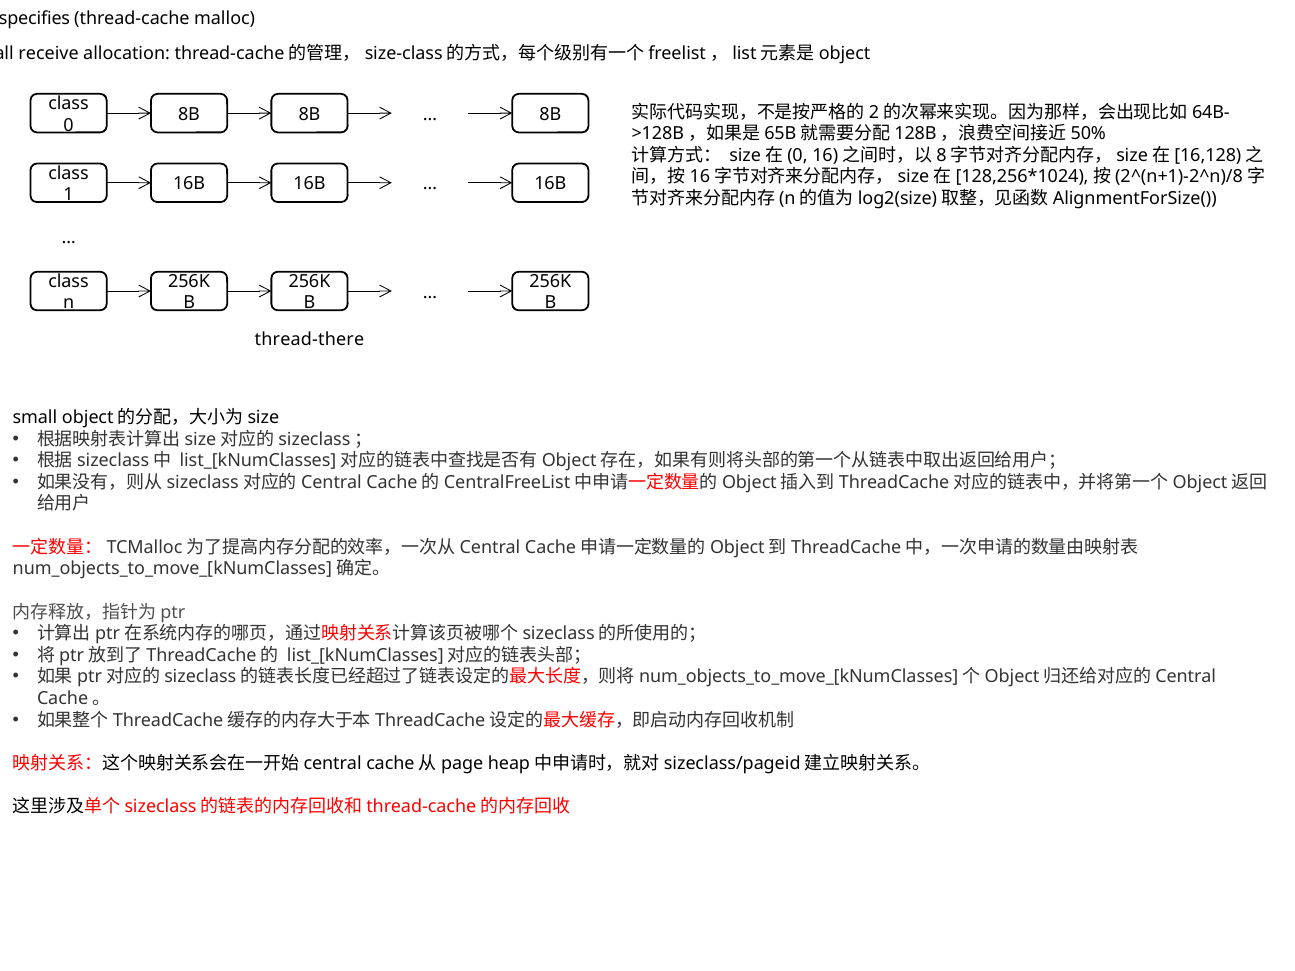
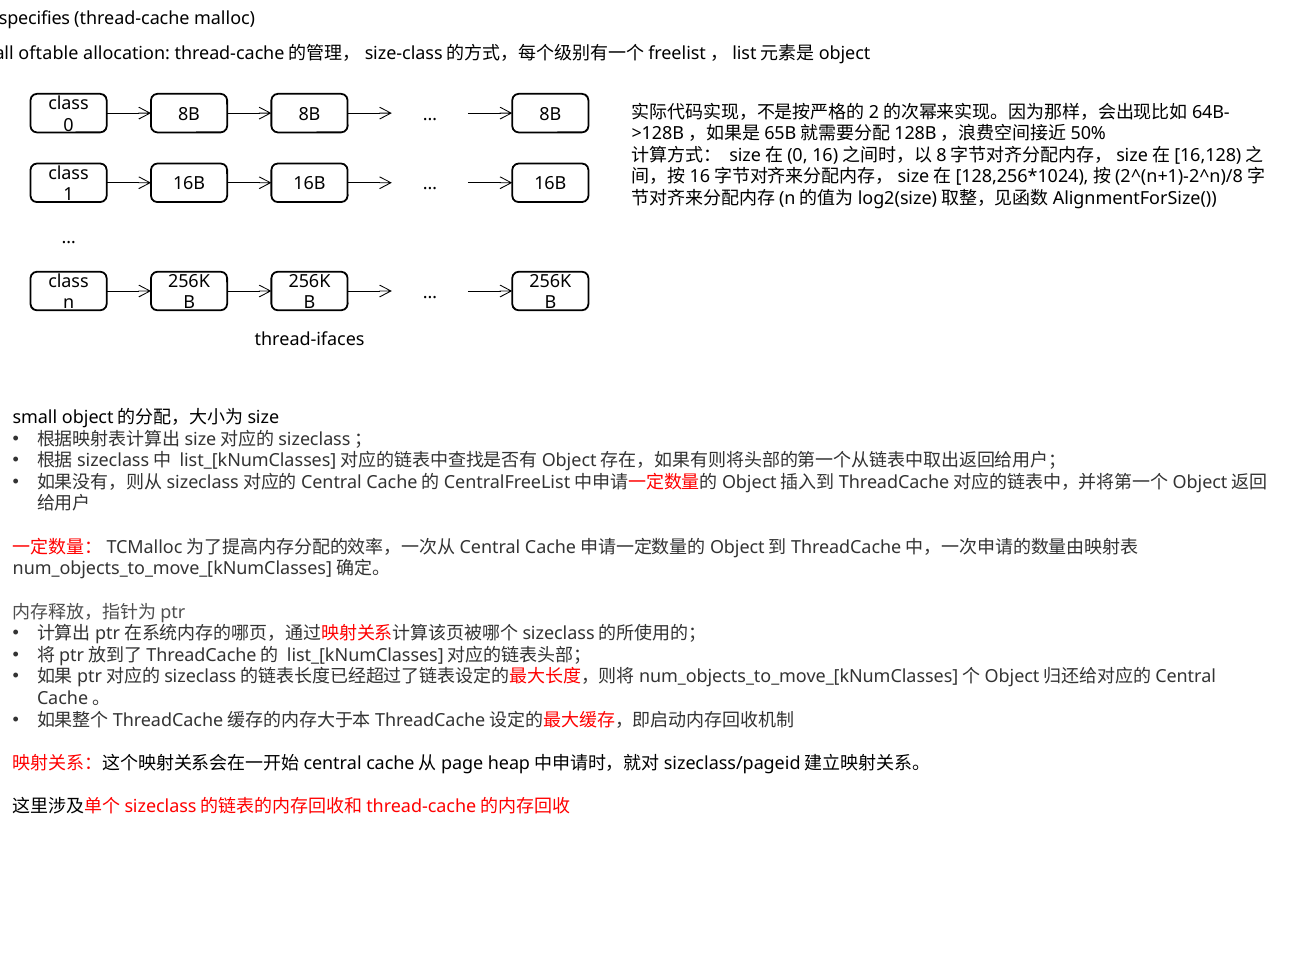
receive: receive -> oftable
thread-there: thread-there -> thread-ifaces
